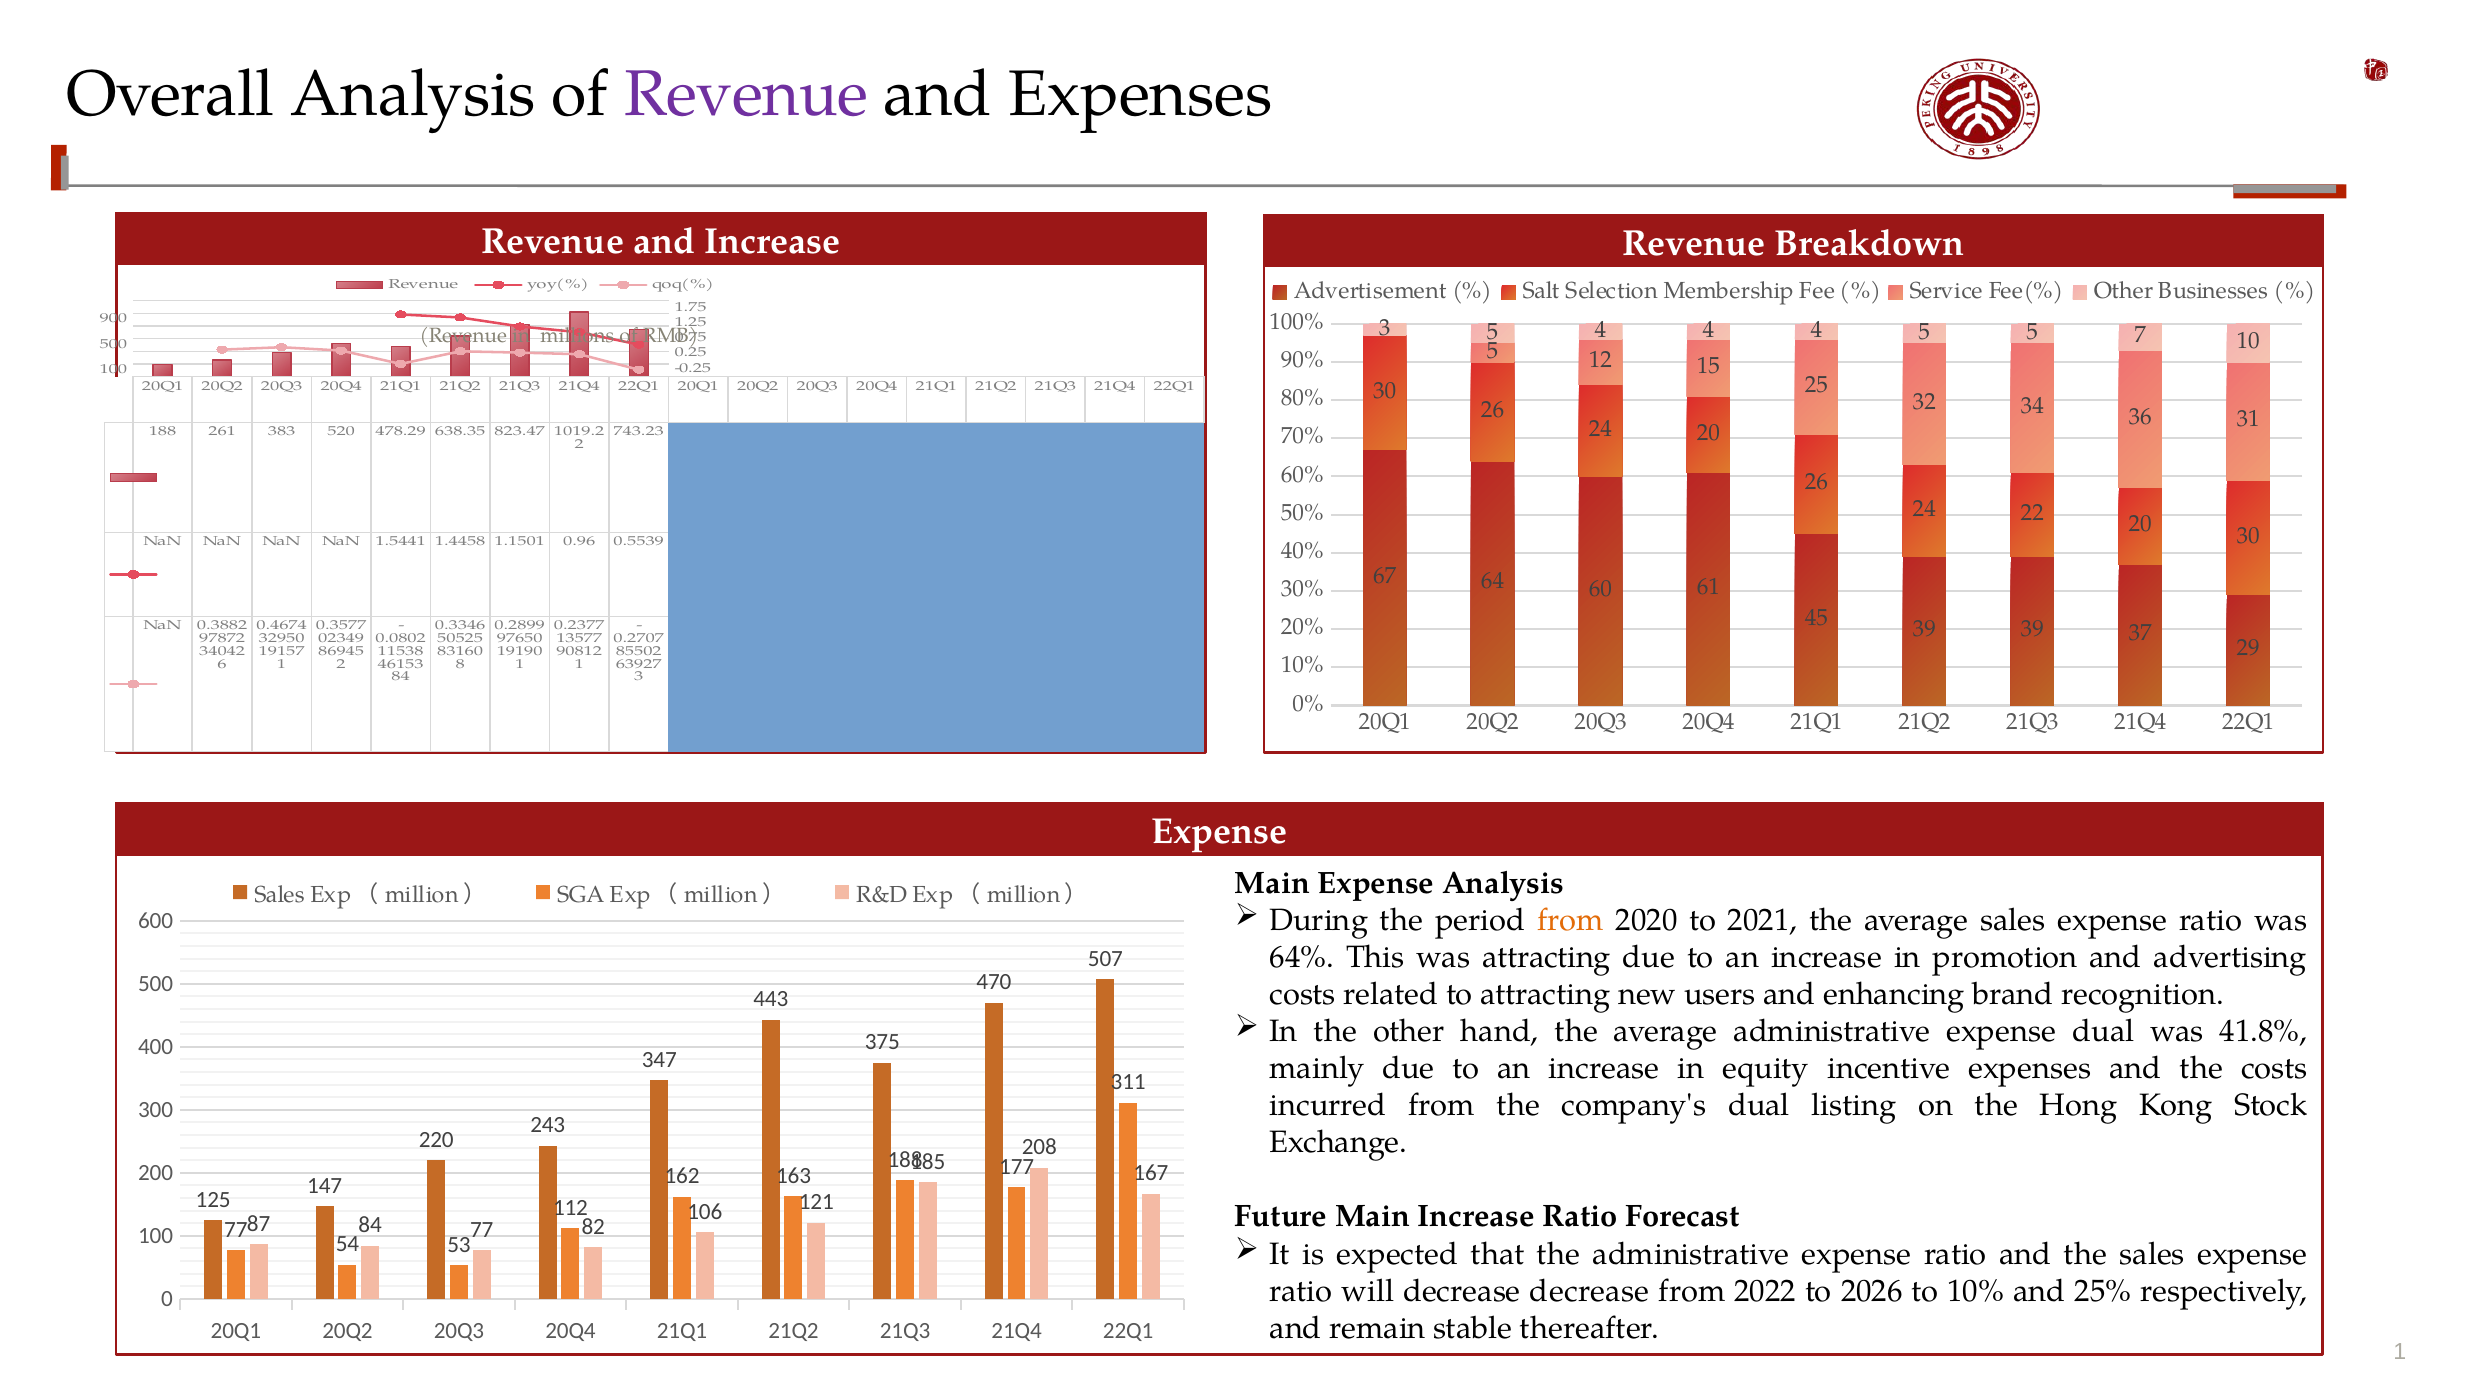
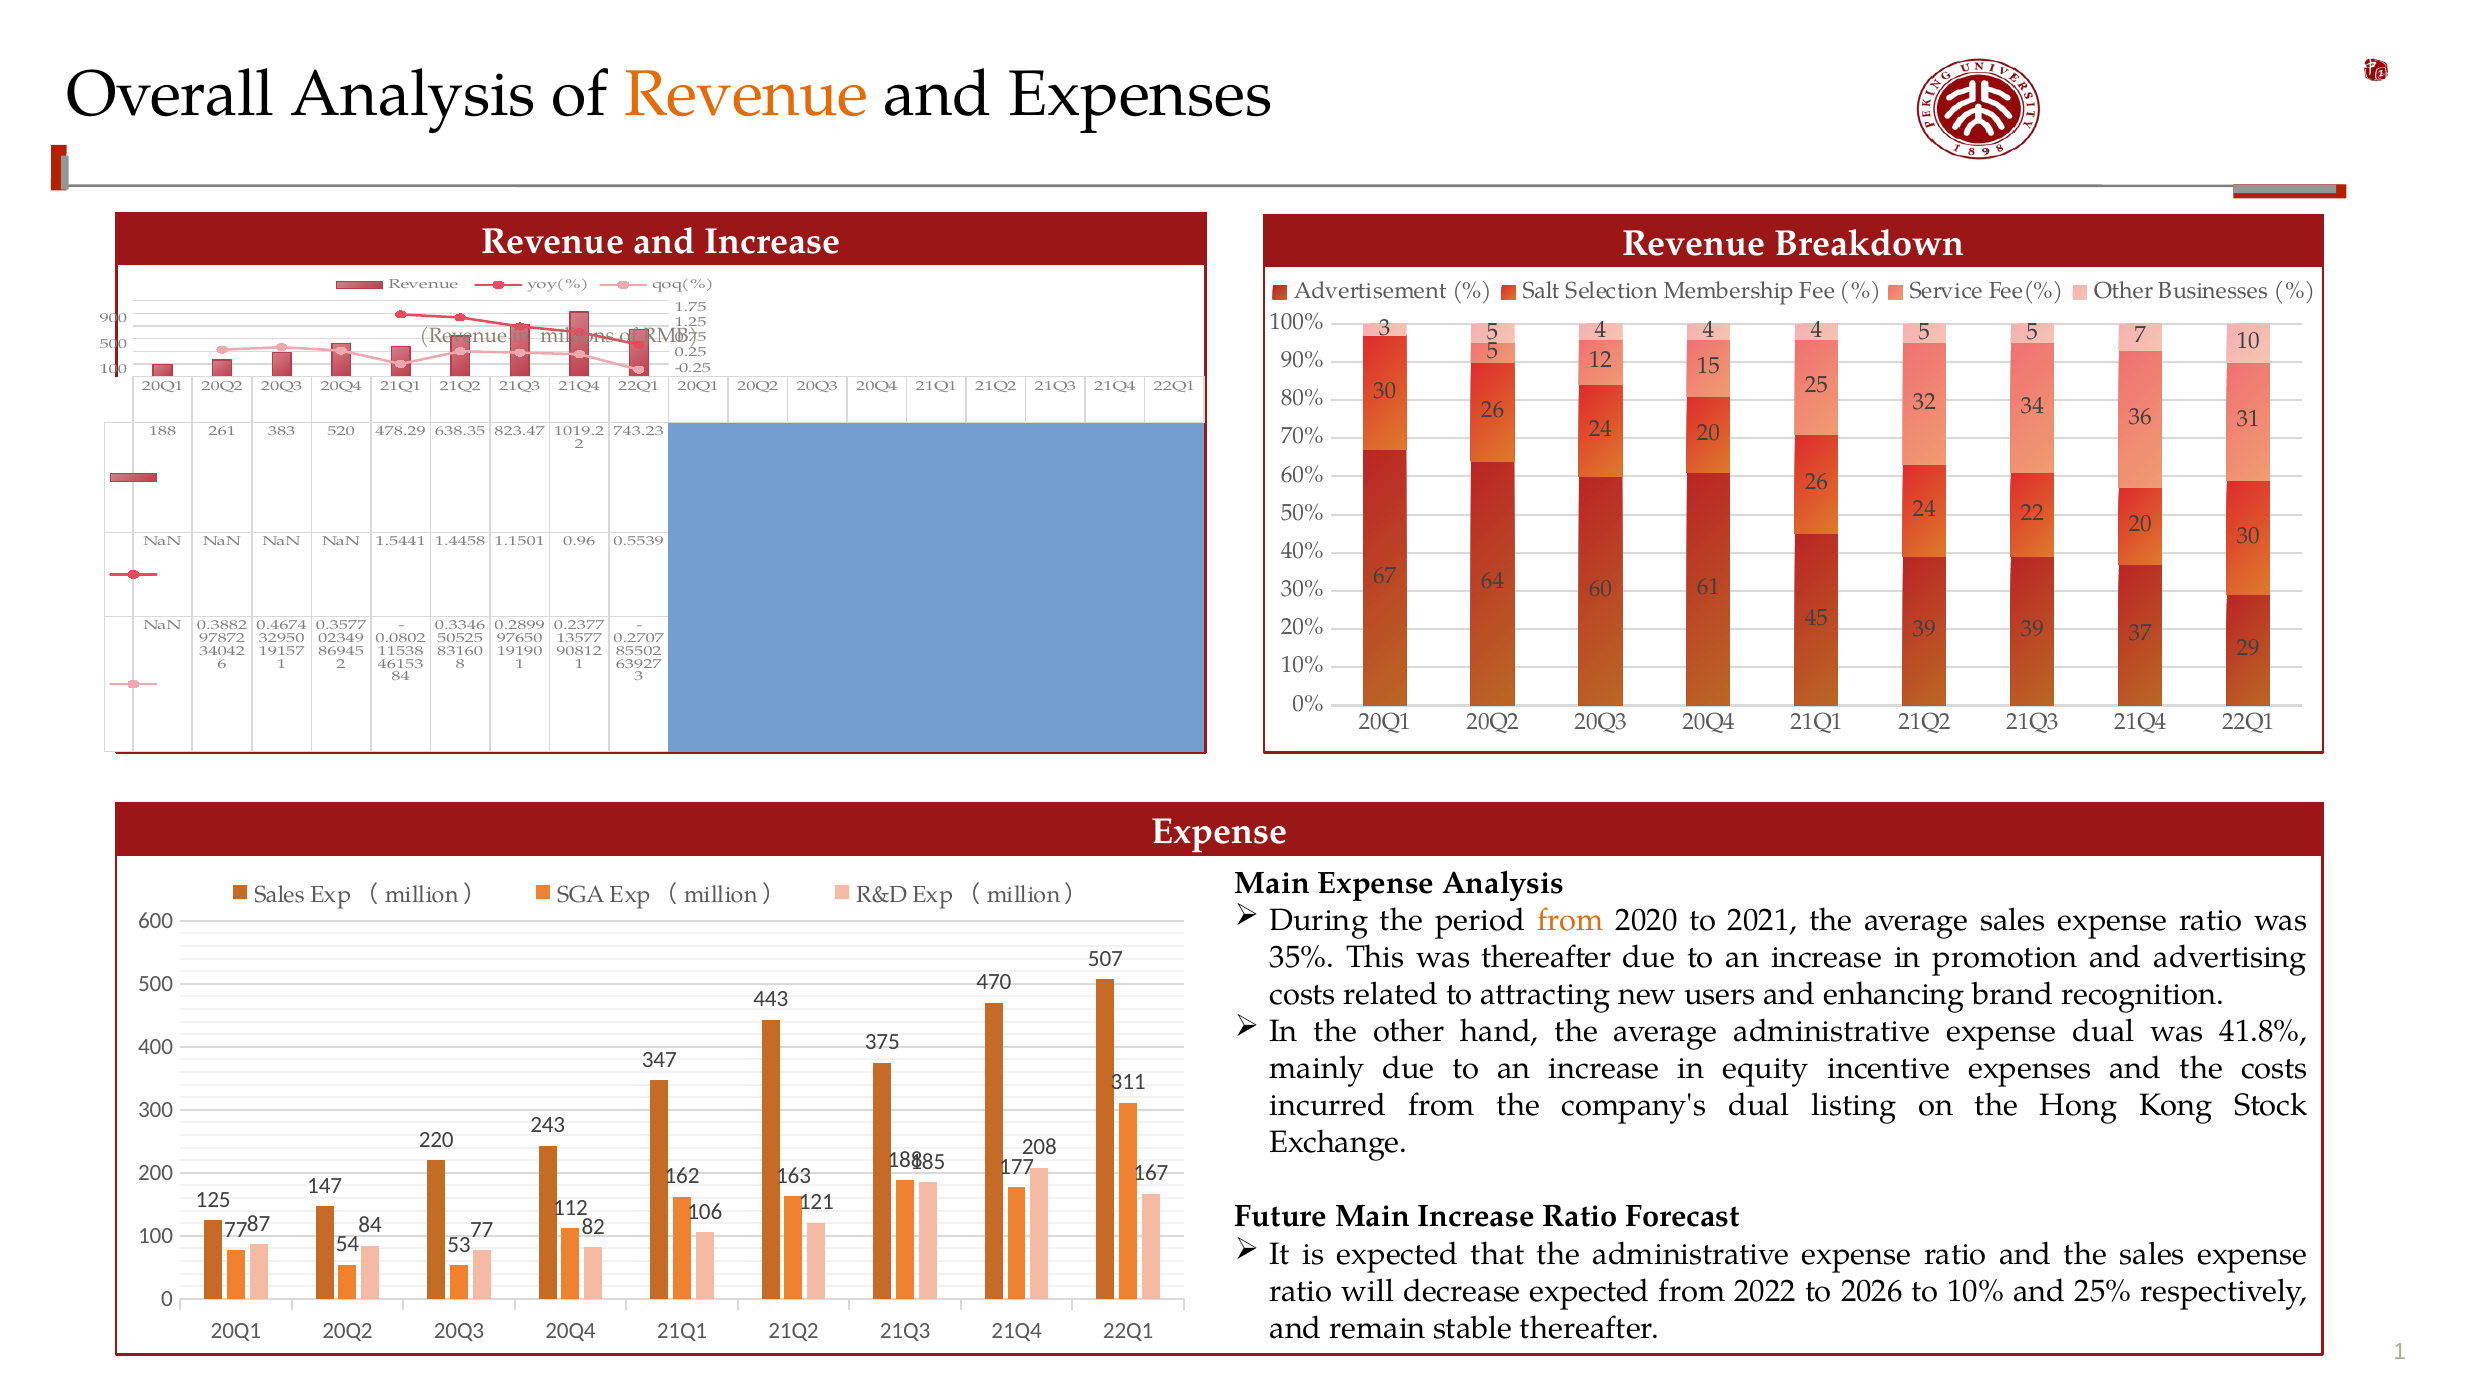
Revenue at (746, 94) colour: purple -> orange
64%: 64% -> 35%
was attracting: attracting -> thereafter
decrease decrease: decrease -> expected
